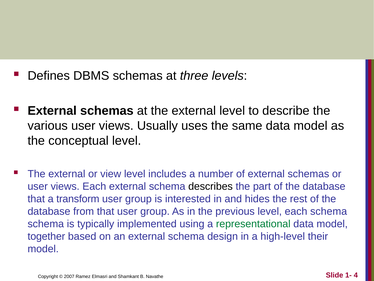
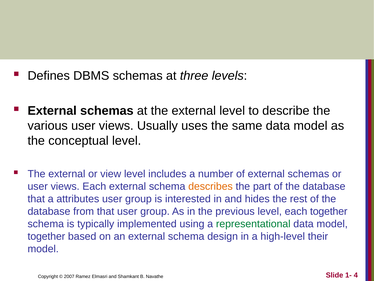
describes colour: black -> orange
transform: transform -> attributes
each schema: schema -> together
